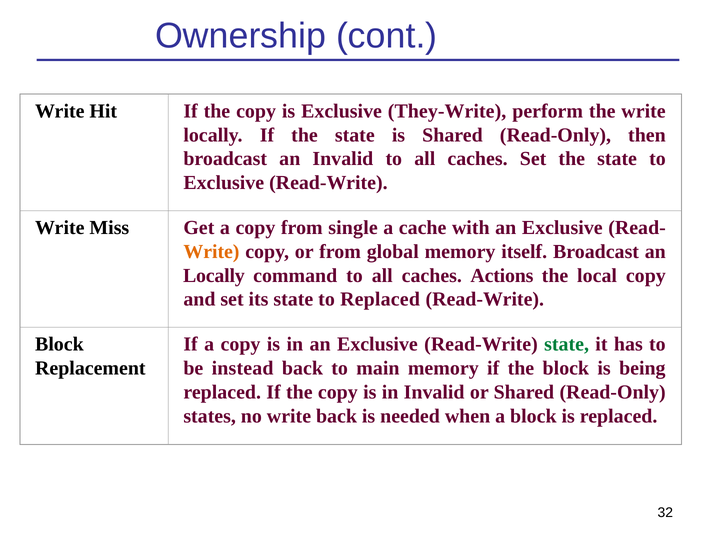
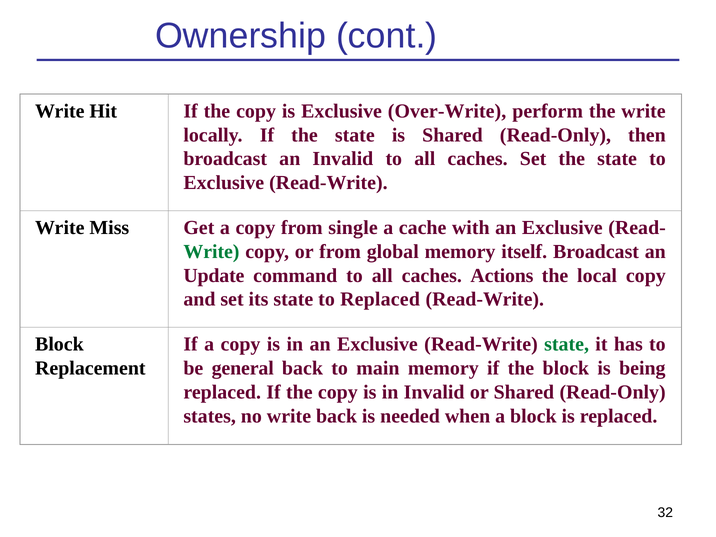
They-Write: They-Write -> Over-Write
Write at (211, 252) colour: orange -> green
Locally at (214, 276): Locally -> Update
instead: instead -> general
